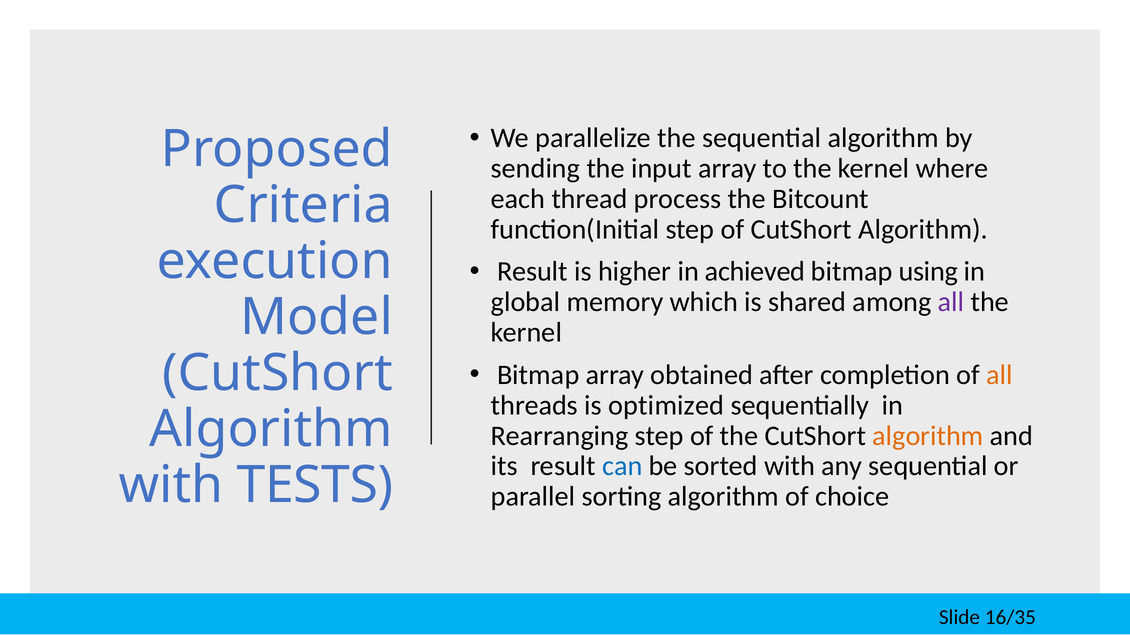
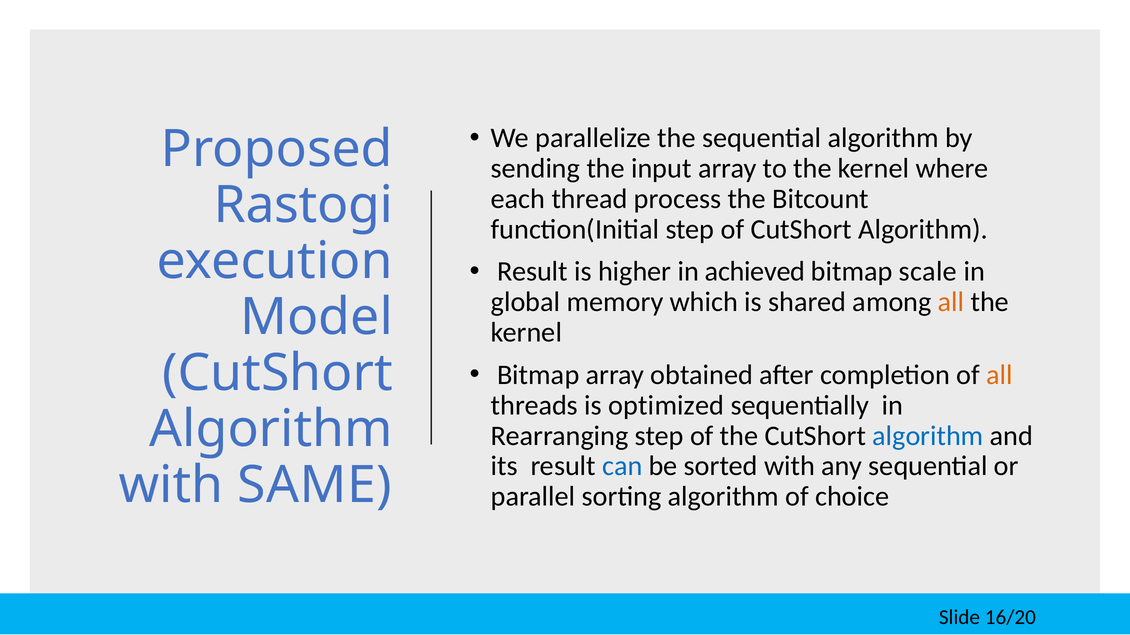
Criteria: Criteria -> Rastogi
using: using -> scale
all at (951, 302) colour: purple -> orange
algorithm at (928, 436) colour: orange -> blue
TESTS: TESTS -> SAME
16/35: 16/35 -> 16/20
